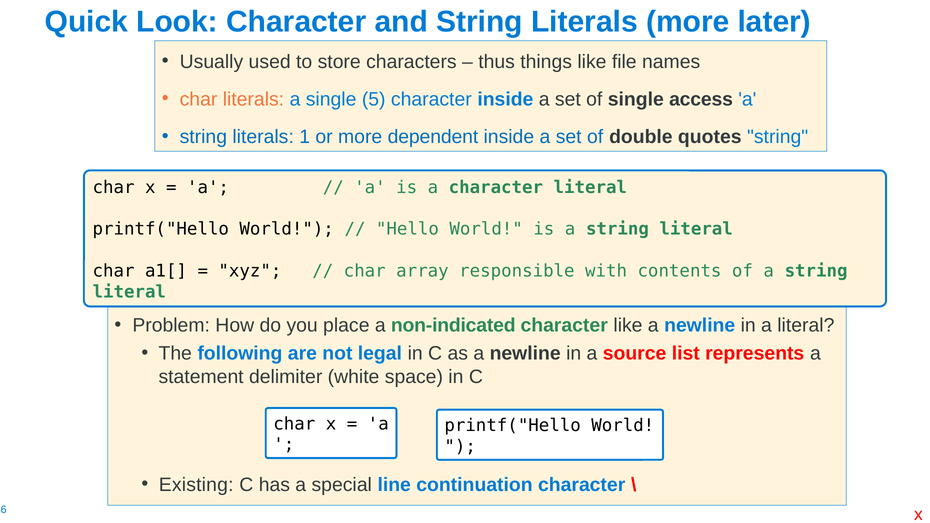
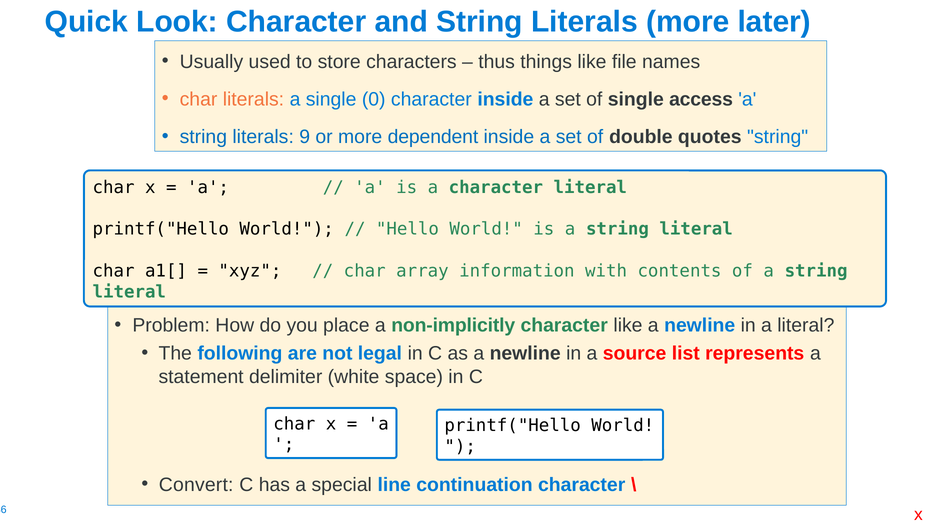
5: 5 -> 0
1: 1 -> 9
responsible: responsible -> information
non-indicated: non-indicated -> non-implicitly
Existing: Existing -> Convert
